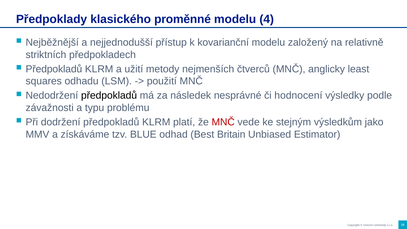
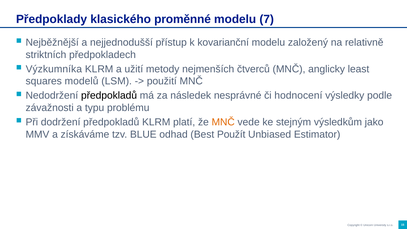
4: 4 -> 7
Předpokladů at (54, 69): Předpokladů -> Výzkumníka
odhadu: odhadu -> modelů
MNČ at (223, 122) colour: red -> orange
Britain: Britain -> Použít
